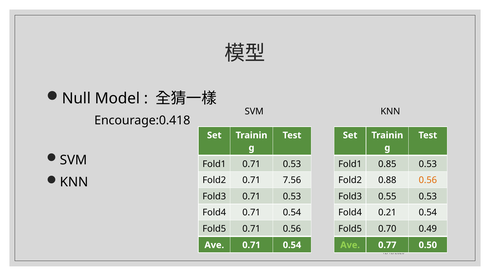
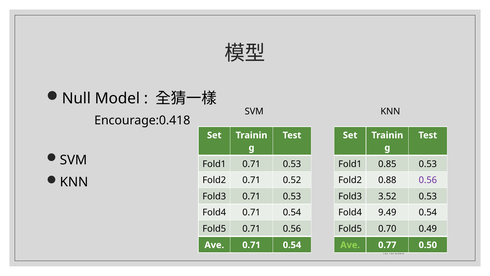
7.56: 7.56 -> 0.52
0.56 at (428, 180) colour: orange -> purple
0.55: 0.55 -> 3.52
0.21: 0.21 -> 9.49
